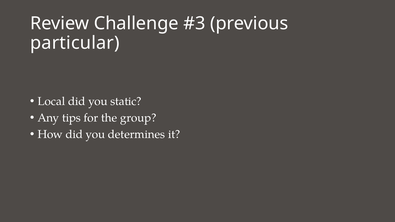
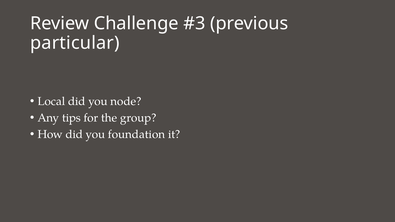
static: static -> node
determines: determines -> foundation
